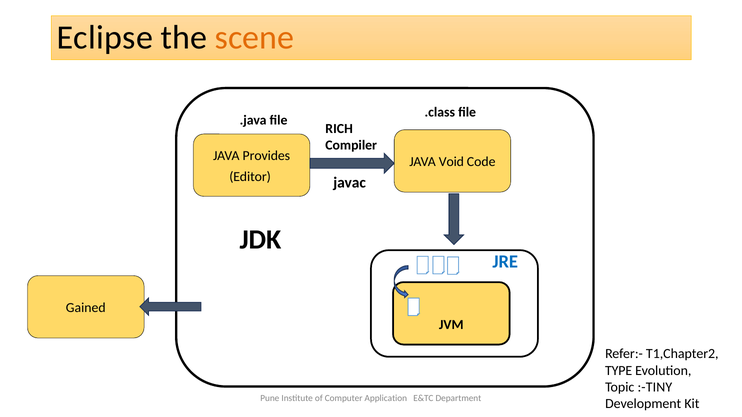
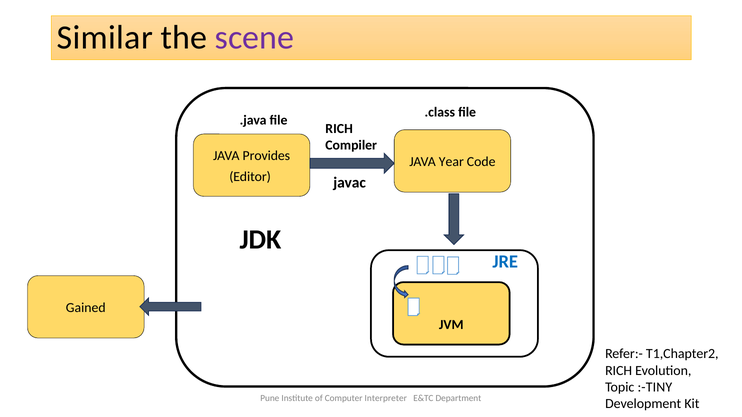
Eclipse: Eclipse -> Similar
scene colour: orange -> purple
Void: Void -> Year
TYPE at (619, 371): TYPE -> RICH
Application: Application -> Interpreter
